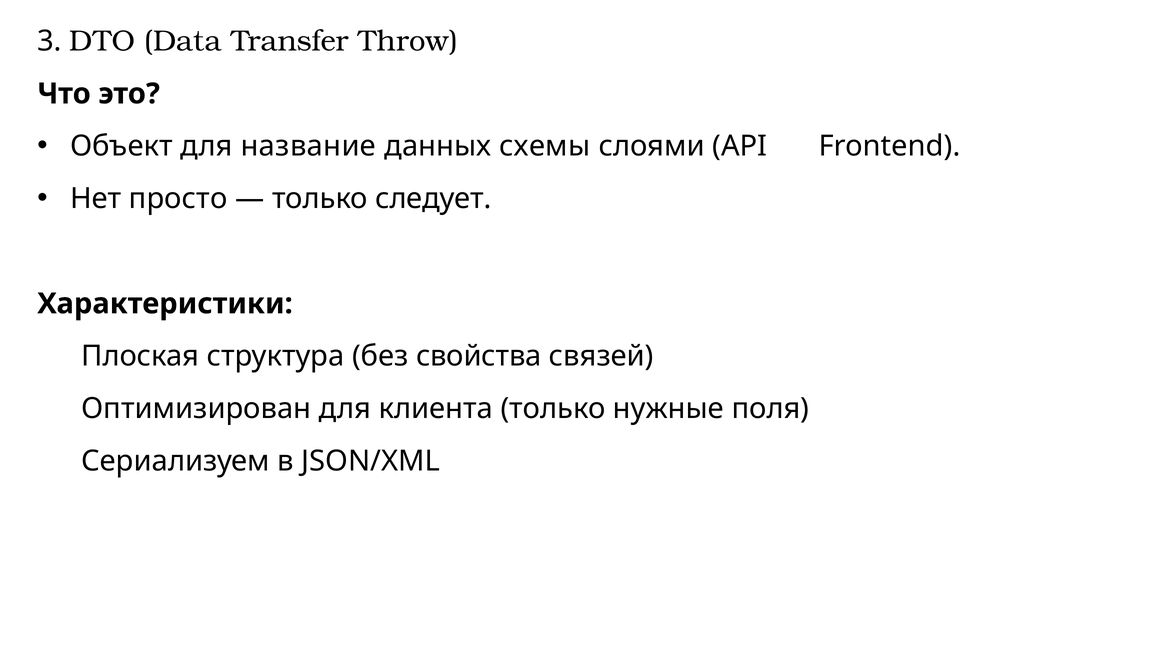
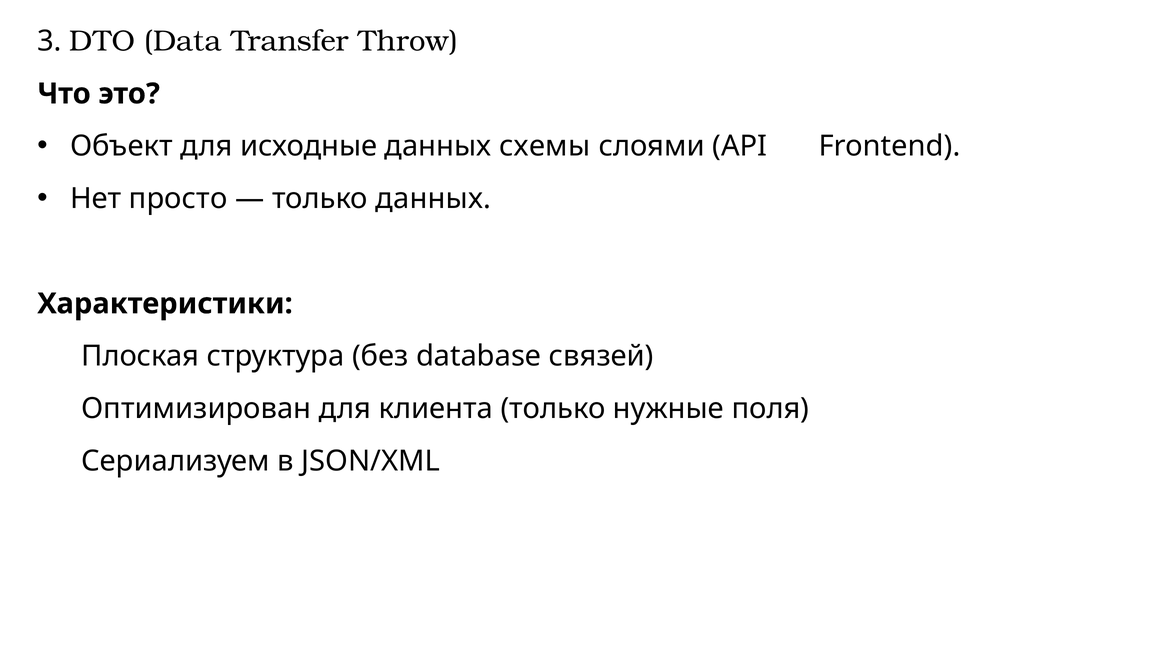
название: название -> исходные
только следует: следует -> данных
свойства: свойства -> database
